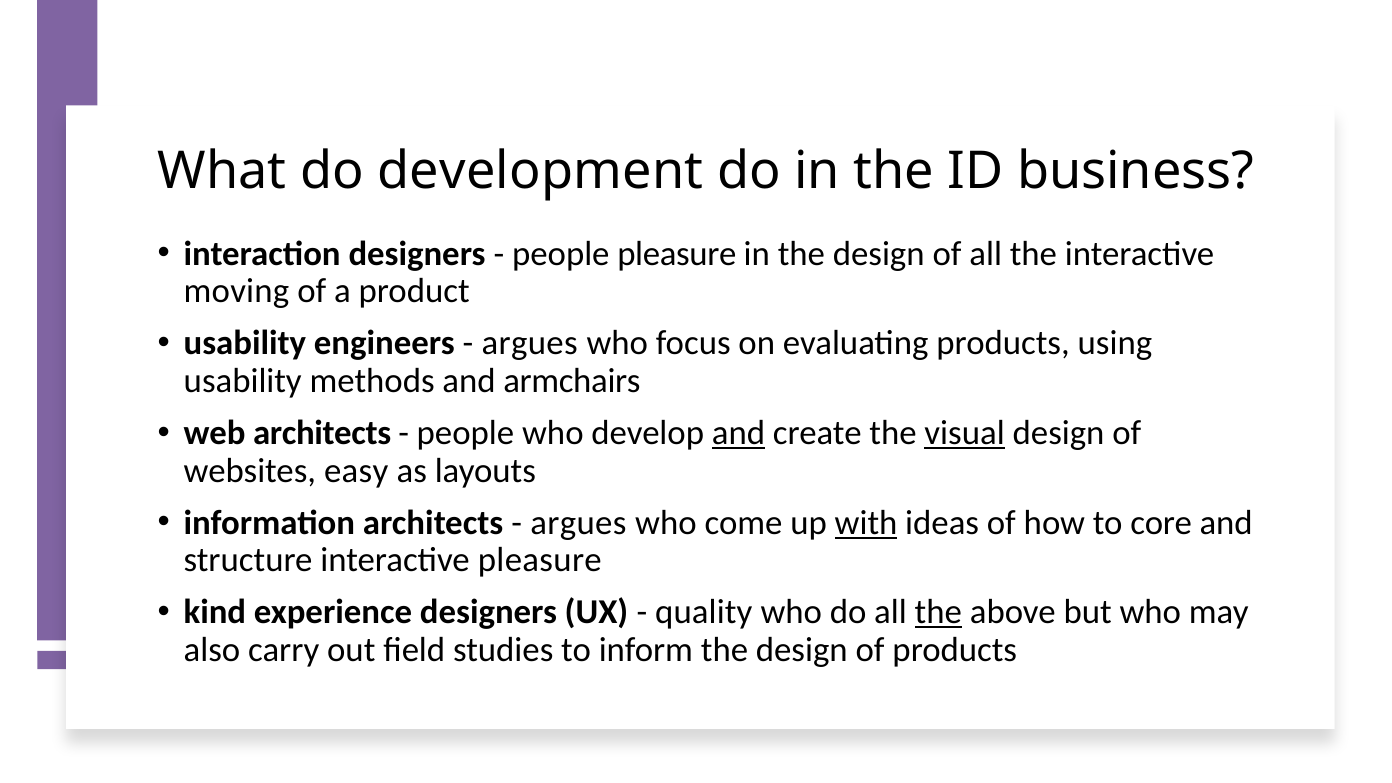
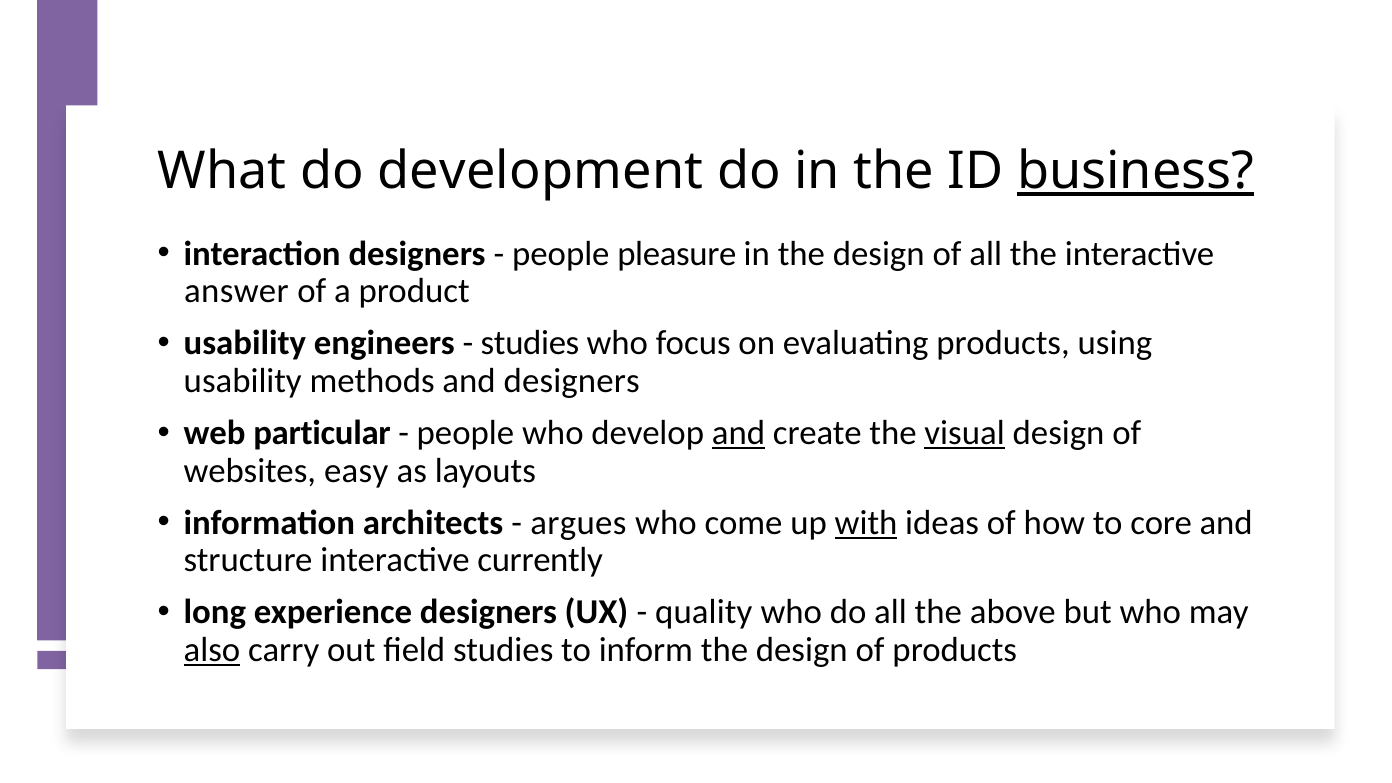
business underline: none -> present
moving: moving -> answer
argues at (530, 343): argues -> studies
and armchairs: armchairs -> designers
web architects: architects -> particular
interactive pleasure: pleasure -> currently
kind: kind -> long
the at (938, 612) underline: present -> none
also underline: none -> present
